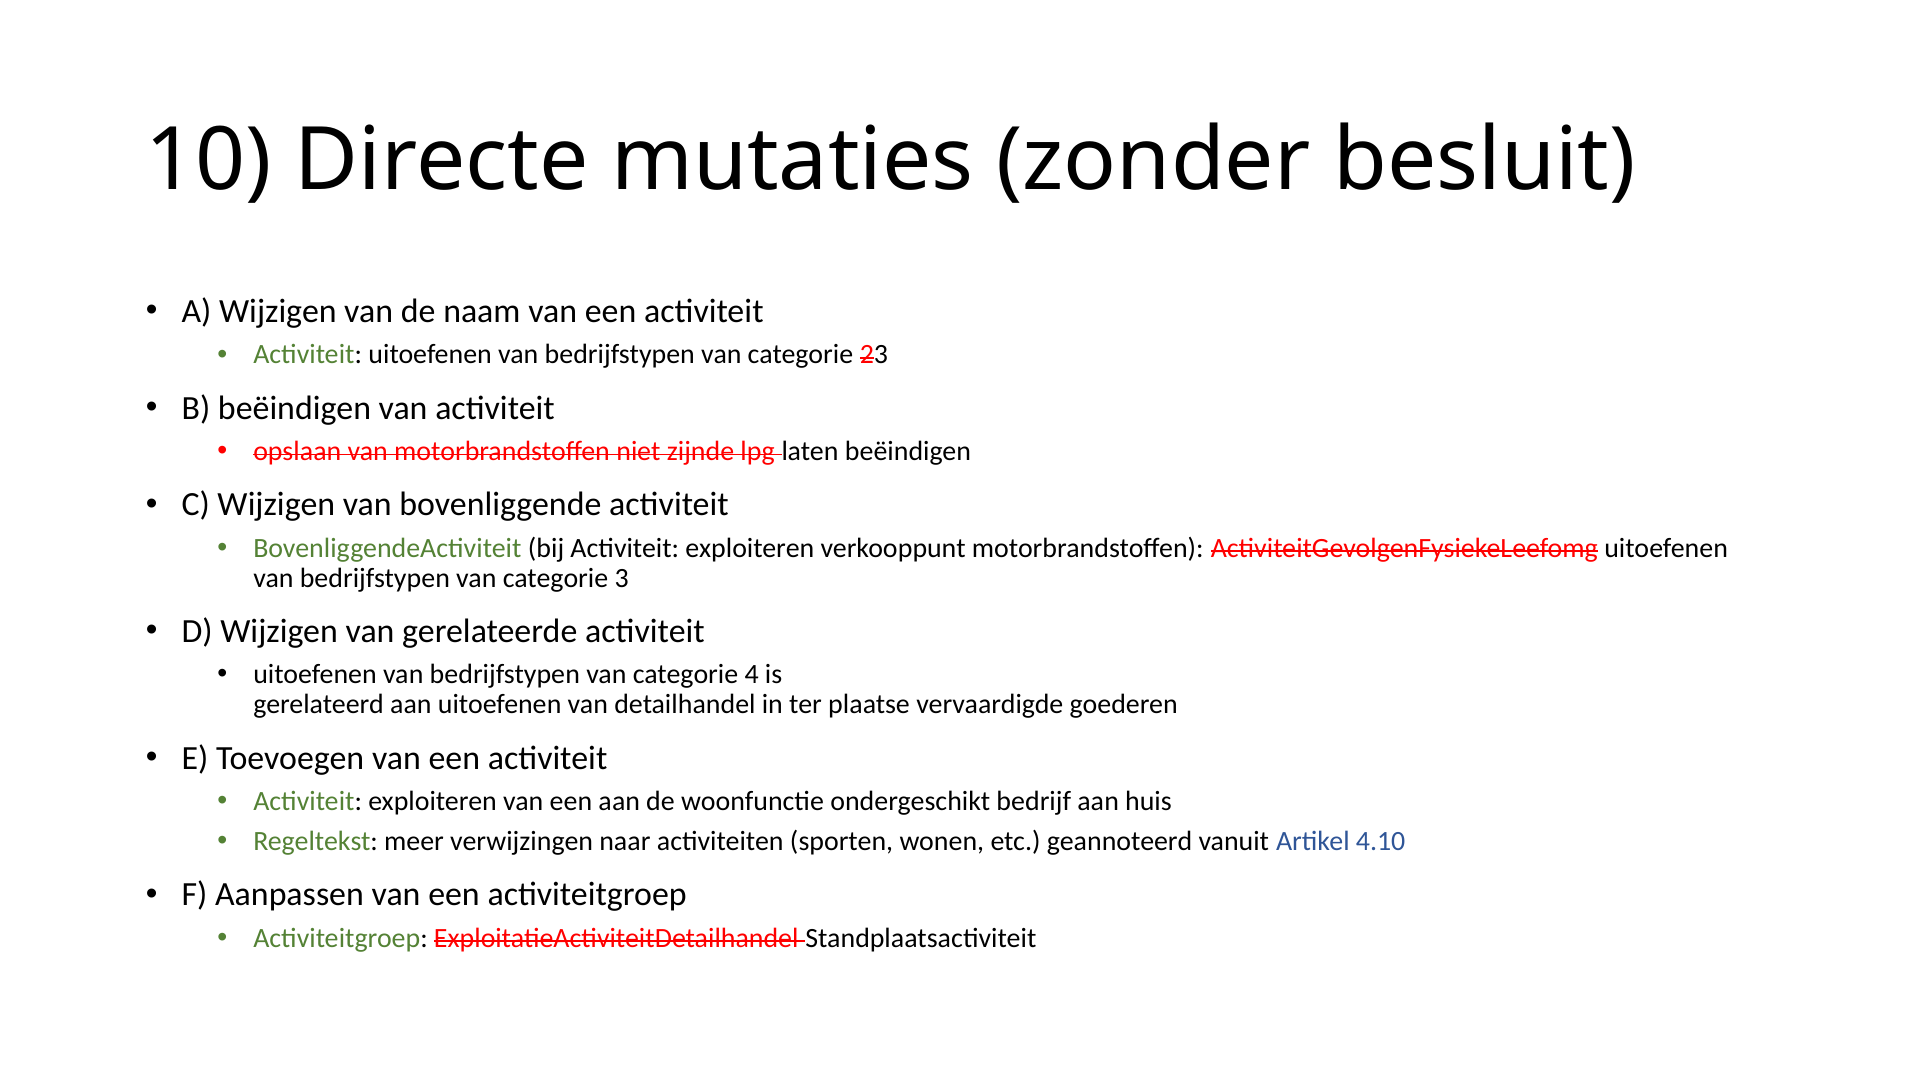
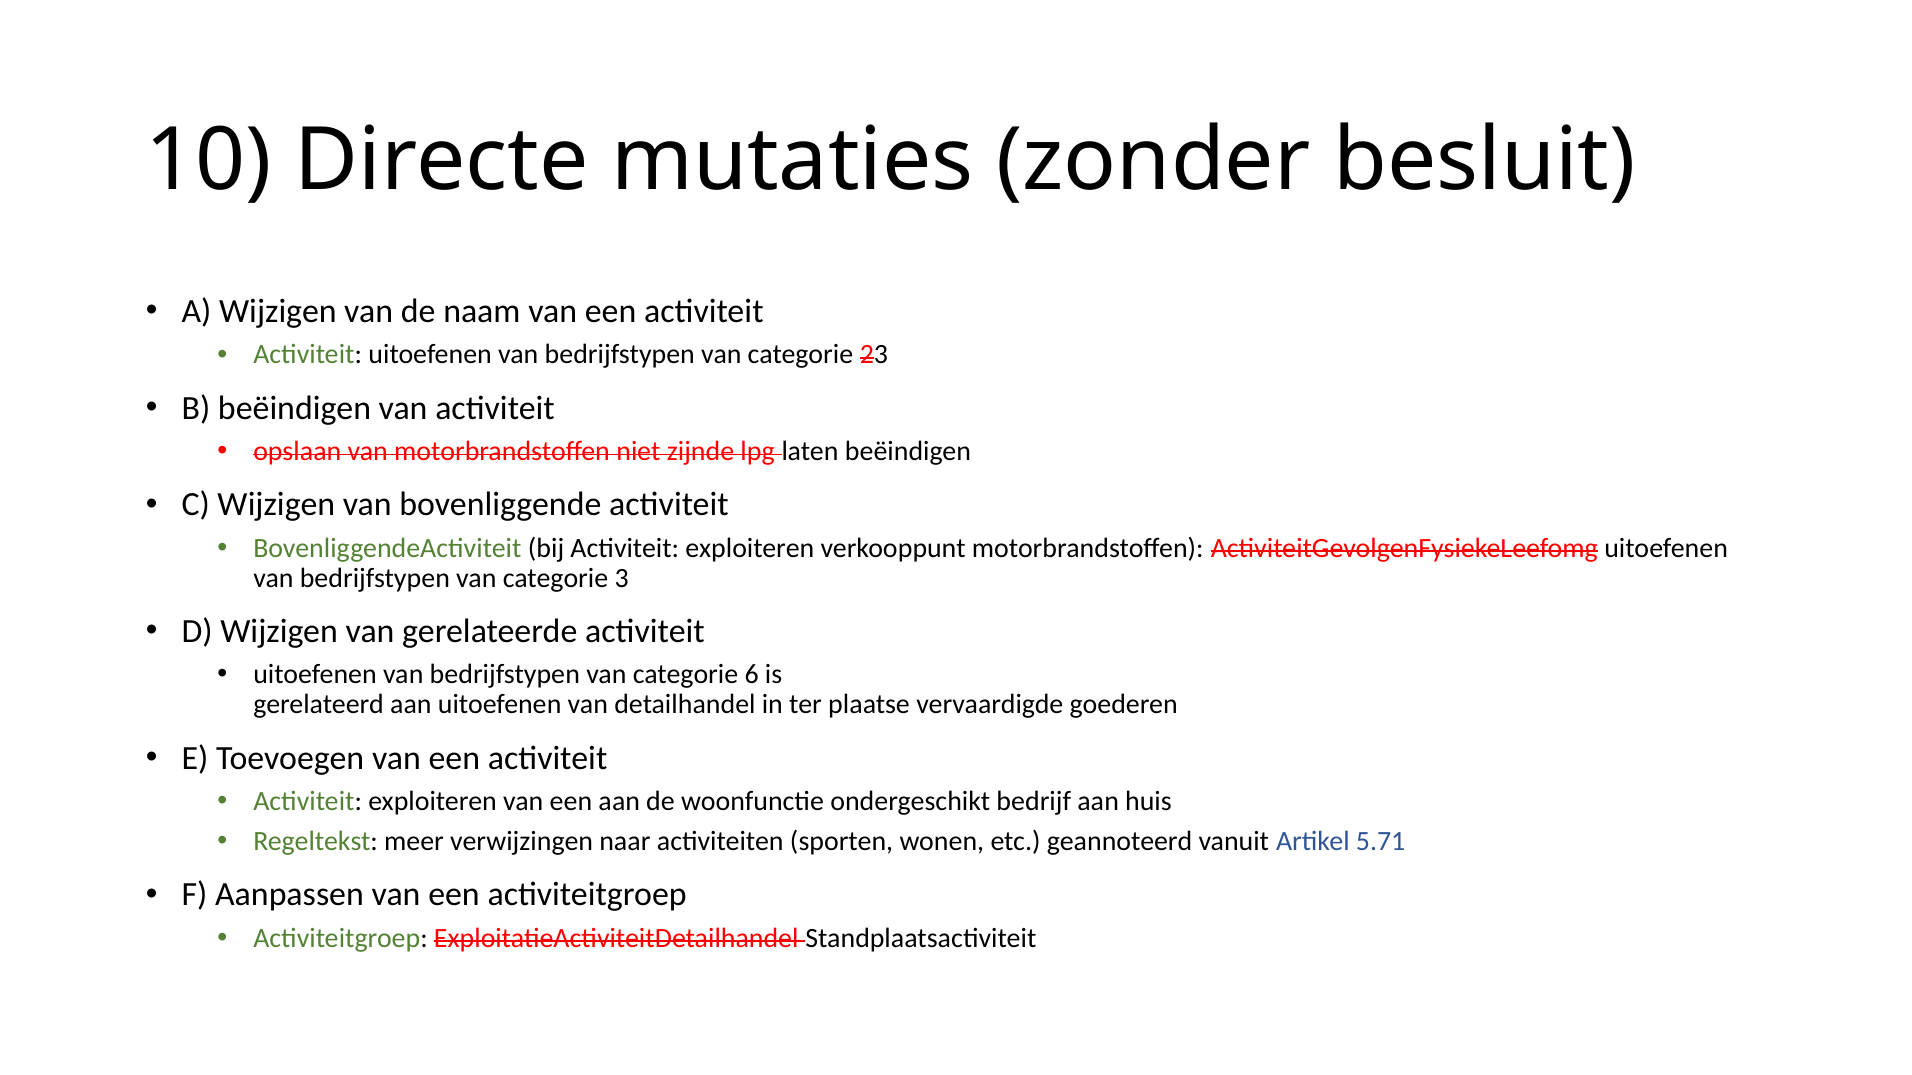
4: 4 -> 6
4.10: 4.10 -> 5.71
